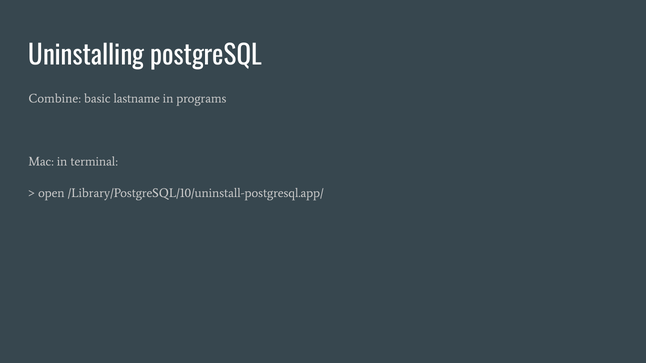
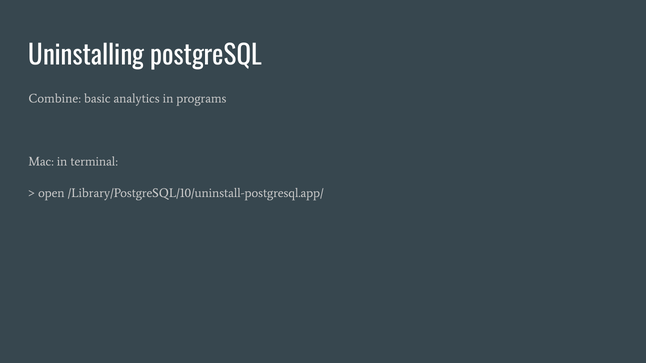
lastname: lastname -> analytics
